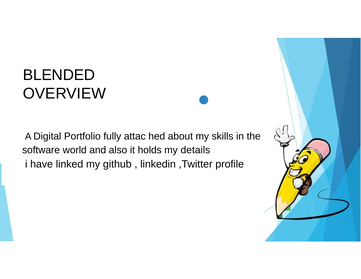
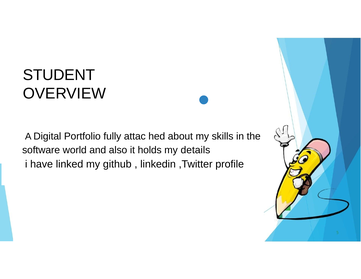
BLENDED: BLENDED -> STUDENT
